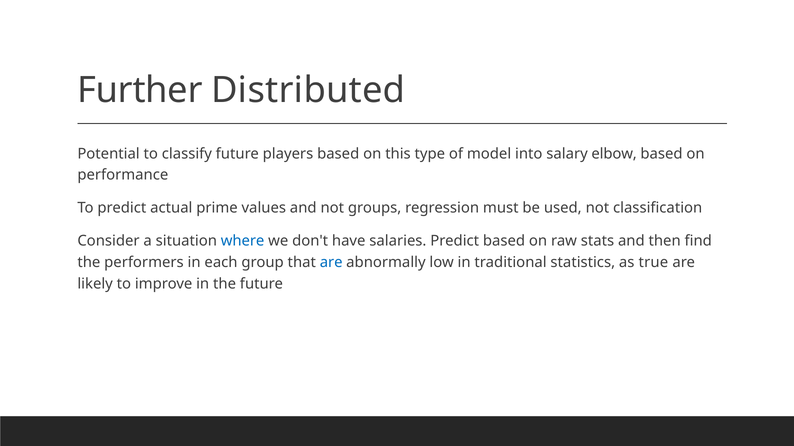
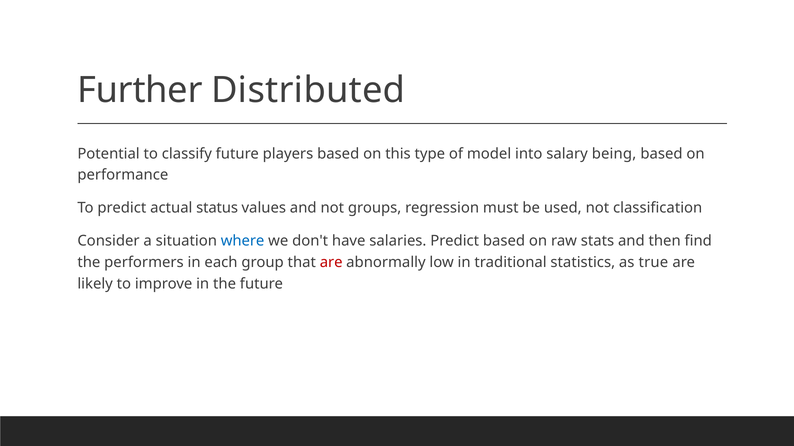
elbow: elbow -> being
prime: prime -> status
are at (331, 263) colour: blue -> red
